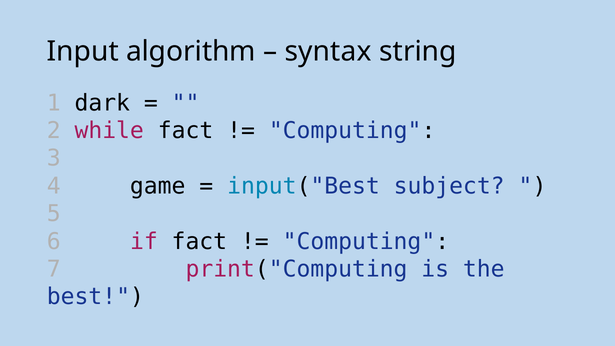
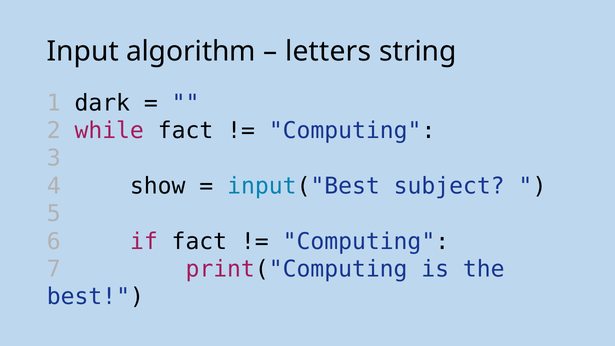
syntax: syntax -> letters
game: game -> show
